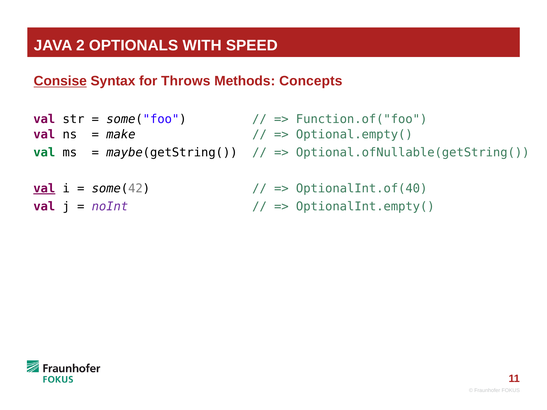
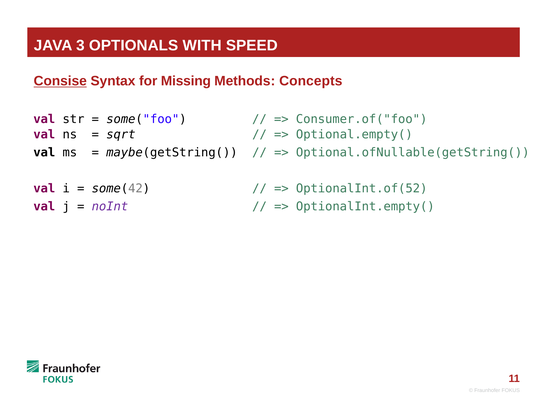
2: 2 -> 3
Throws: Throws -> Missing
Function.of("foo: Function.of("foo -> Consumer.of("foo
make: make -> sqrt
val at (44, 153) colour: green -> black
val at (44, 189) underline: present -> none
OptionalInt.of(40: OptionalInt.of(40 -> OptionalInt.of(52
